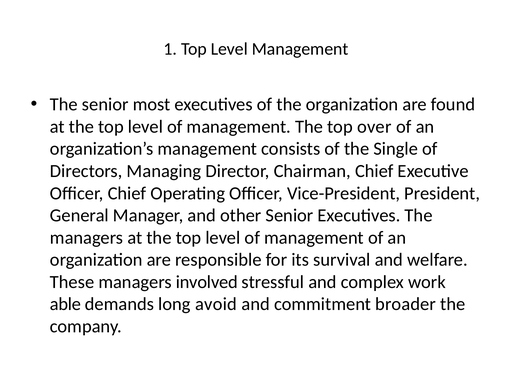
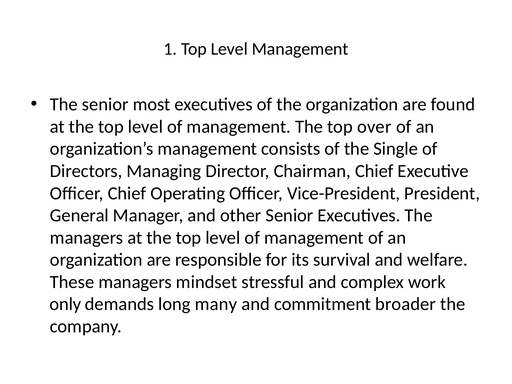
involved: involved -> mindset
able: able -> only
avoid: avoid -> many
